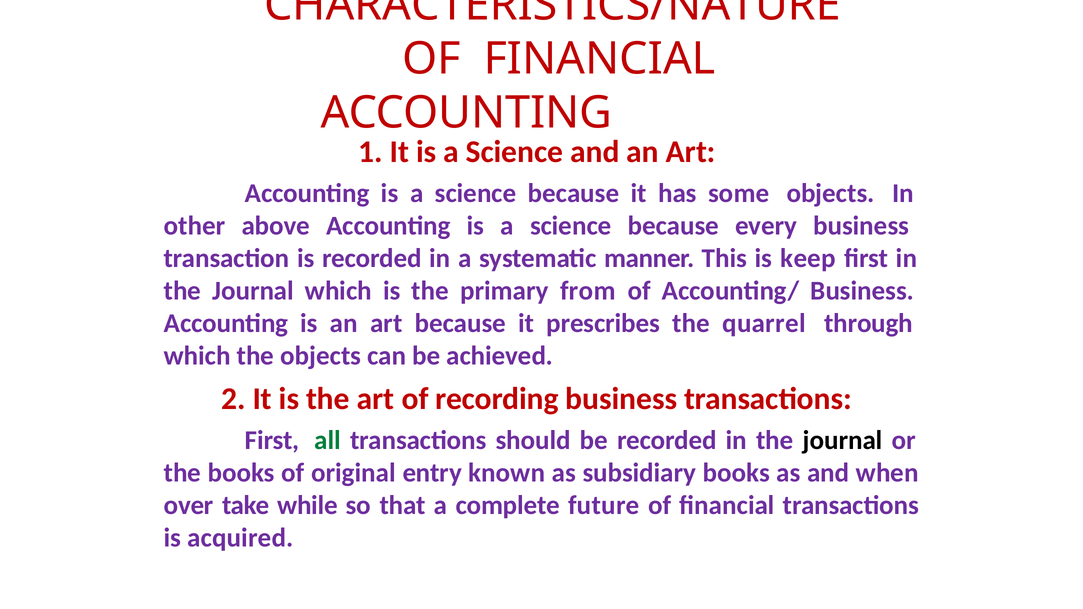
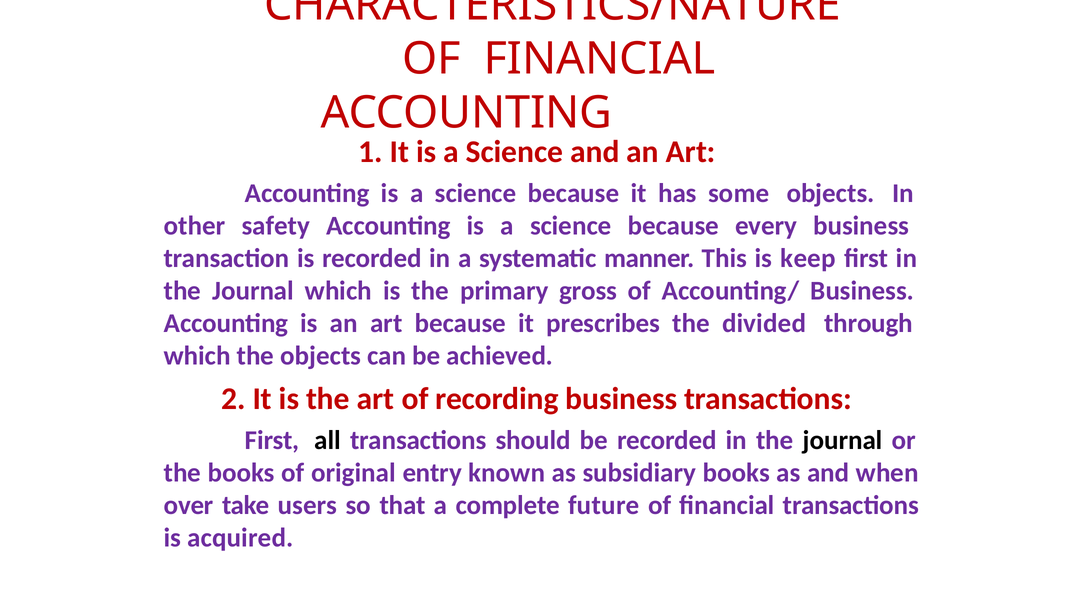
above: above -> safety
from: from -> gross
quarrel: quarrel -> divided
all colour: green -> black
while: while -> users
